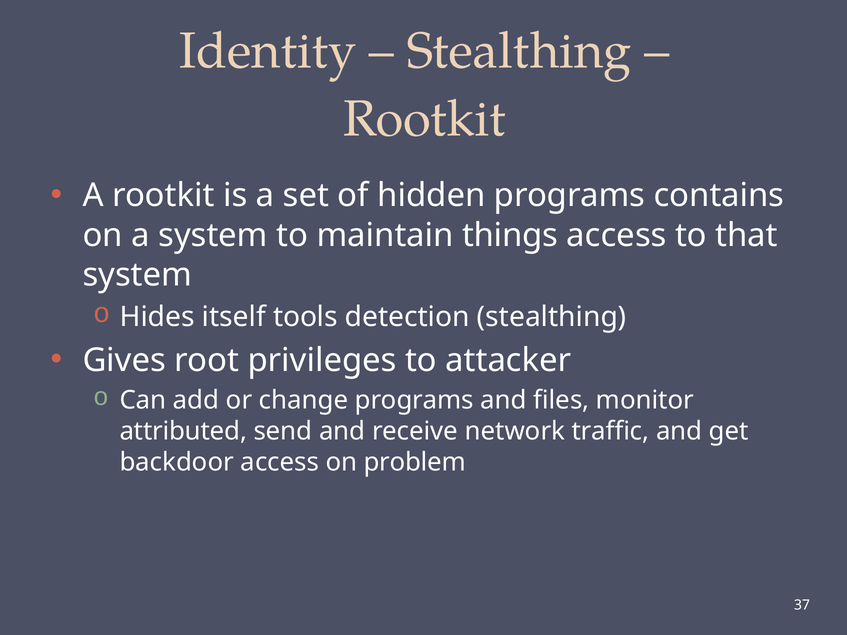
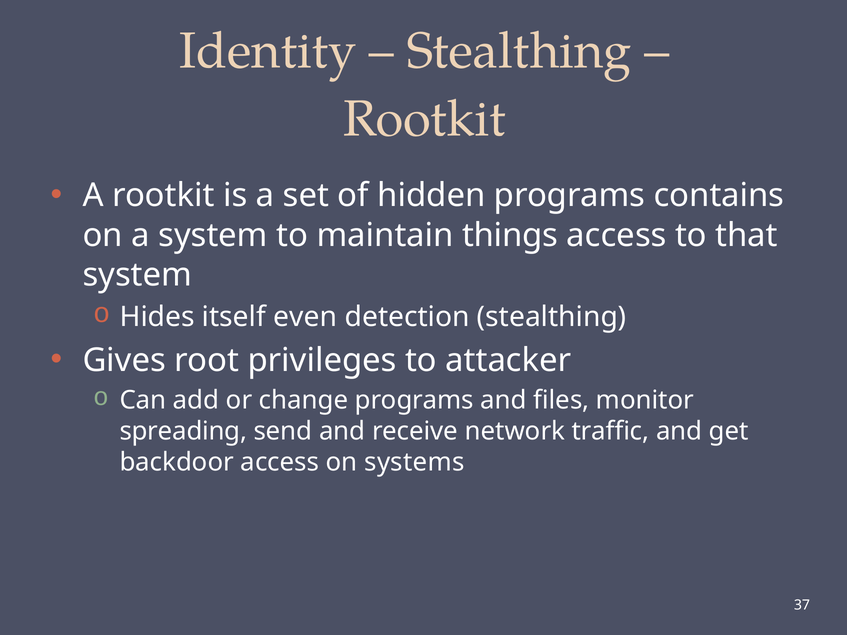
tools: tools -> even
attributed: attributed -> spreading
problem: problem -> systems
